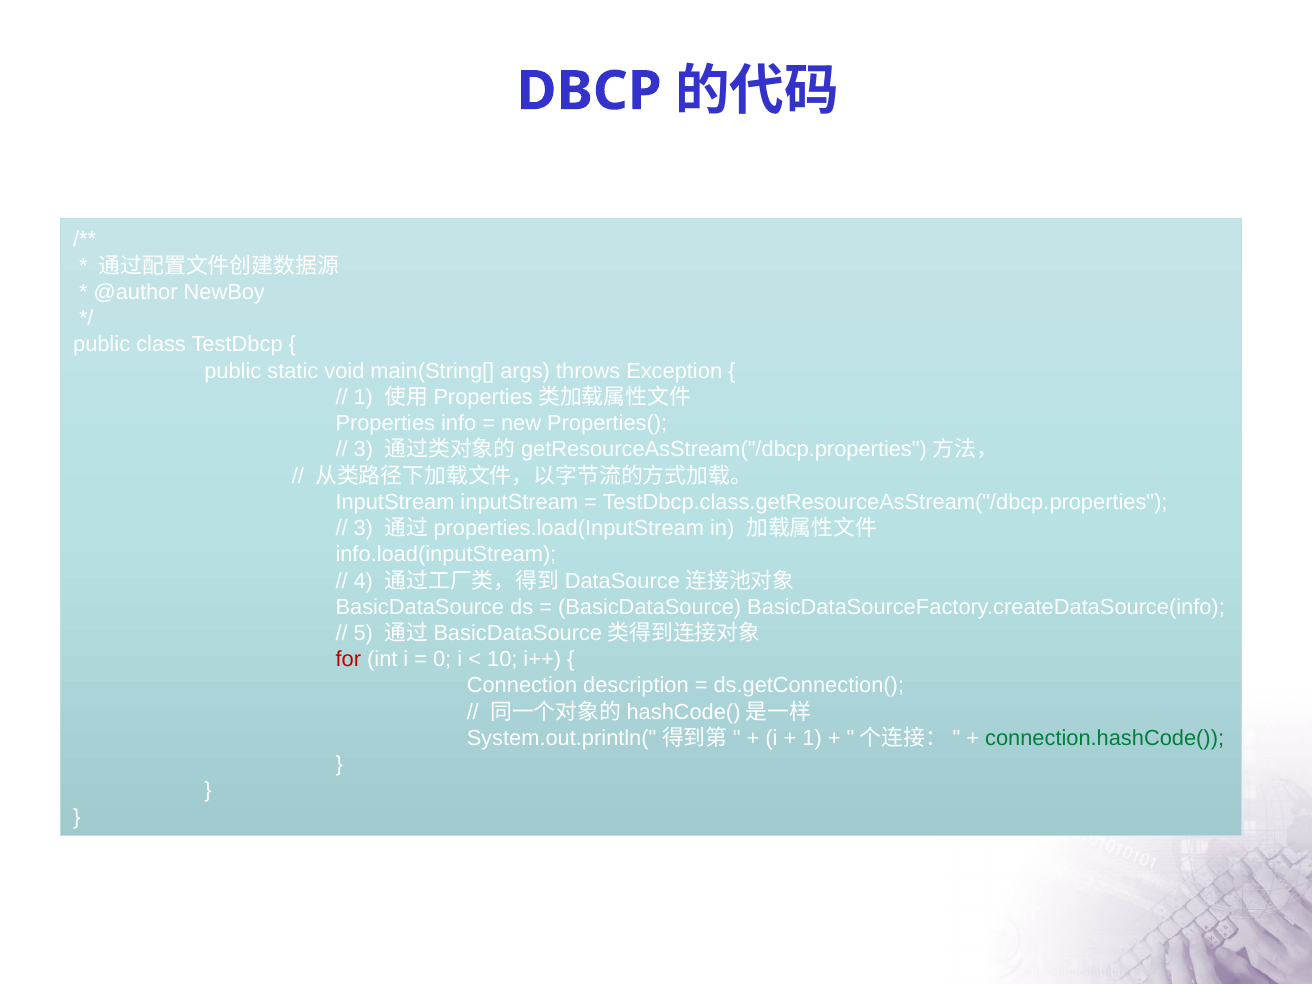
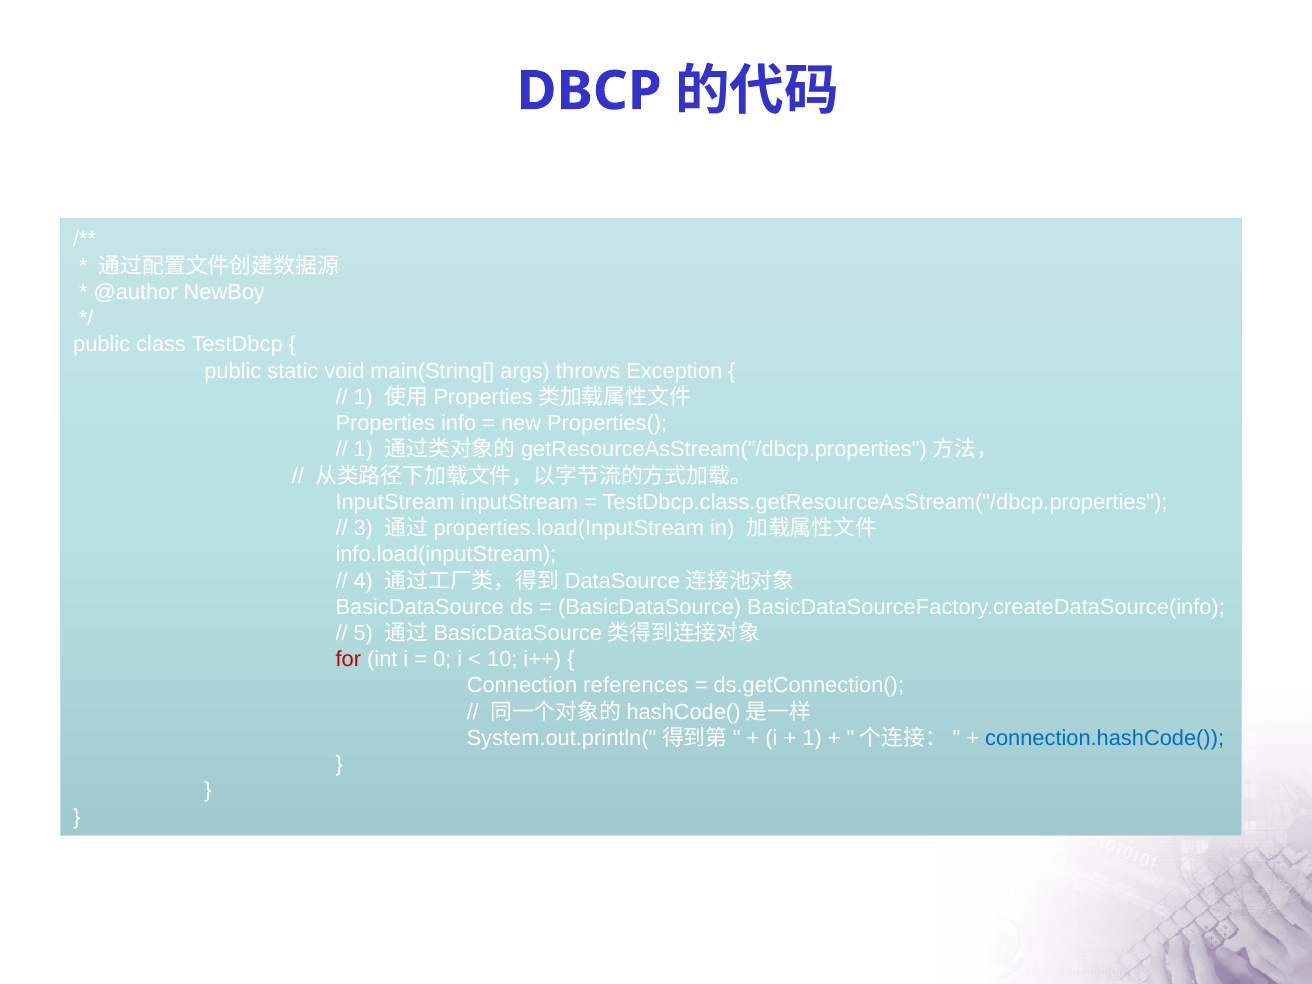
3 at (363, 450): 3 -> 1
description: description -> references
connection.hashCode( colour: green -> blue
